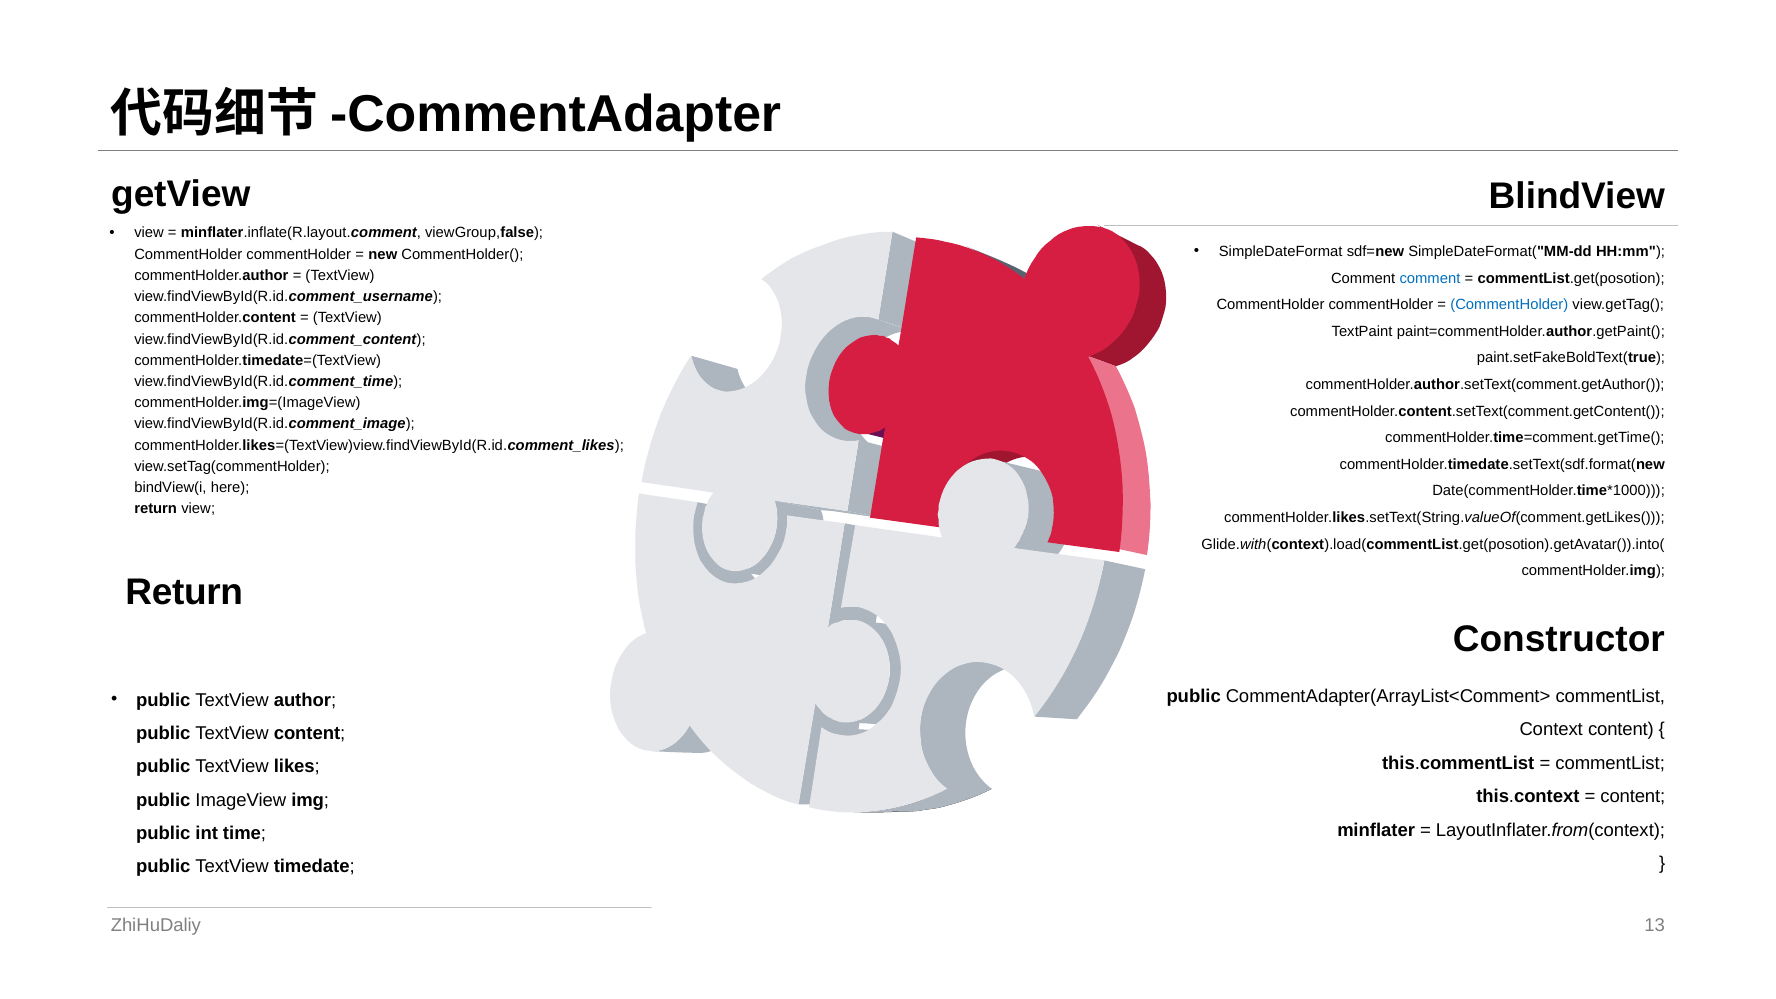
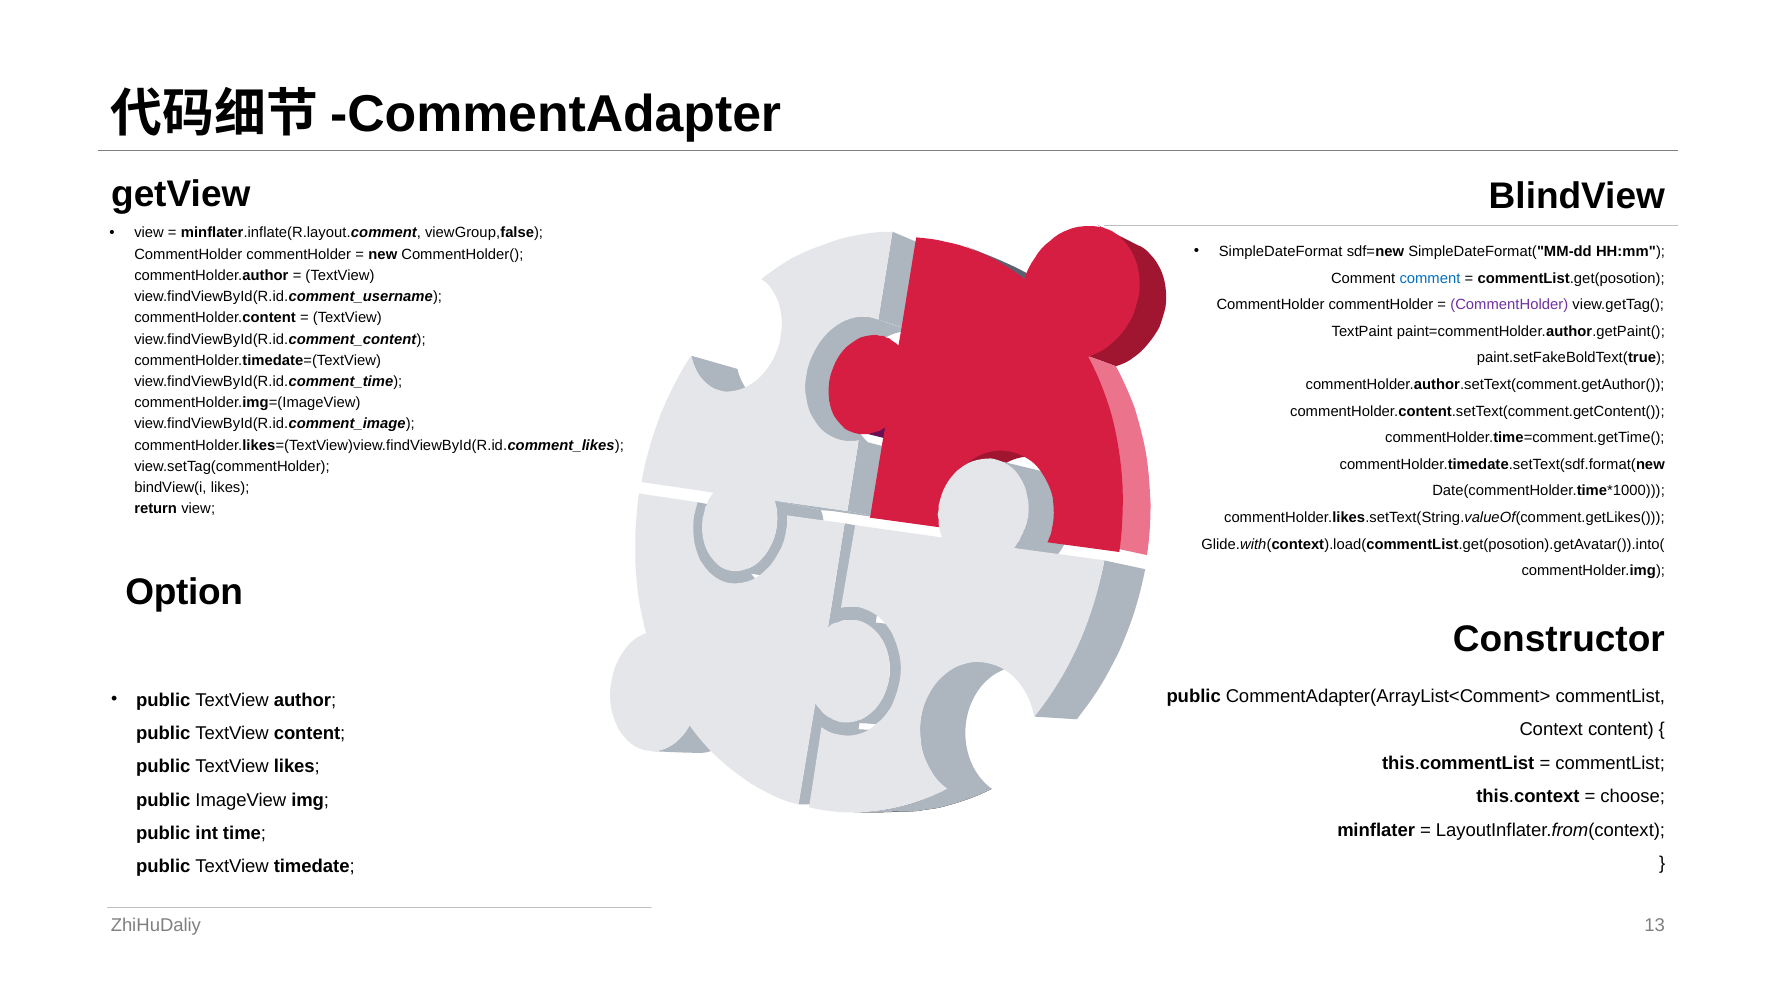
CommentHolder at (1509, 305) colour: blue -> purple
bindView(i here: here -> likes
Return at (184, 592): Return -> Option
content at (1633, 797): content -> choose
